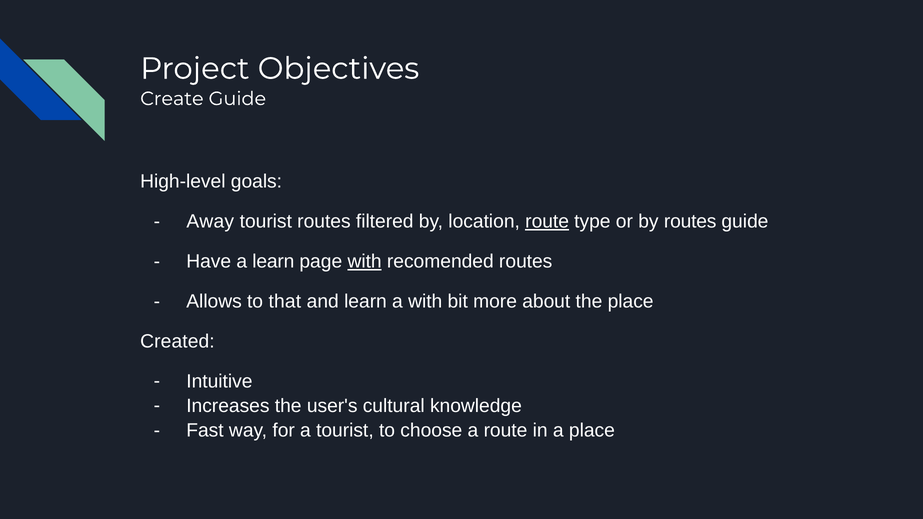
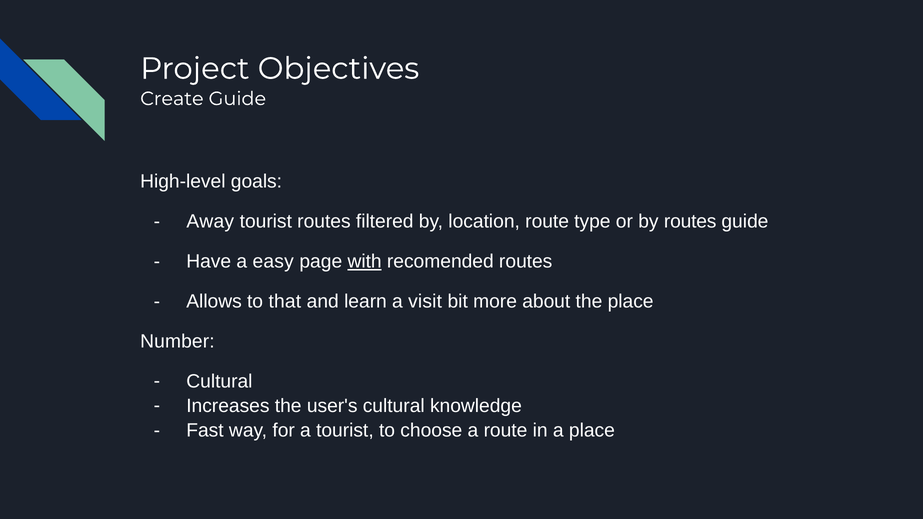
route at (547, 222) underline: present -> none
a learn: learn -> easy
a with: with -> visit
Created: Created -> Number
Intuitive at (219, 381): Intuitive -> Cultural
